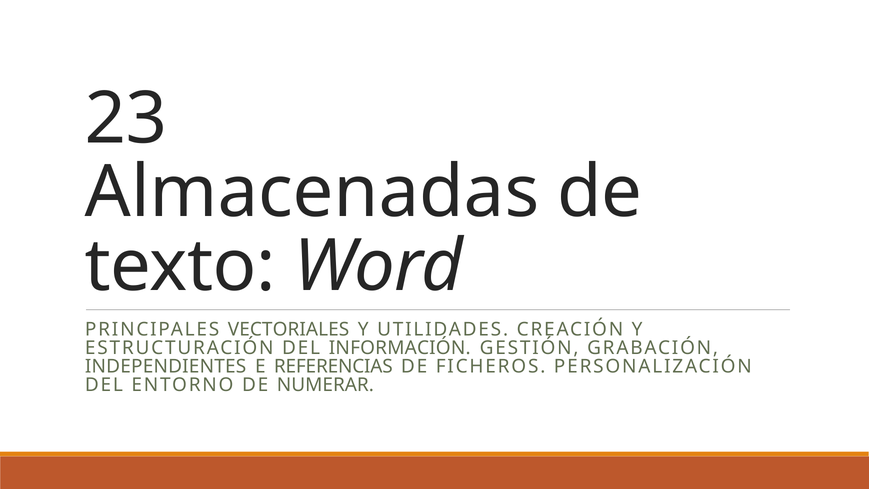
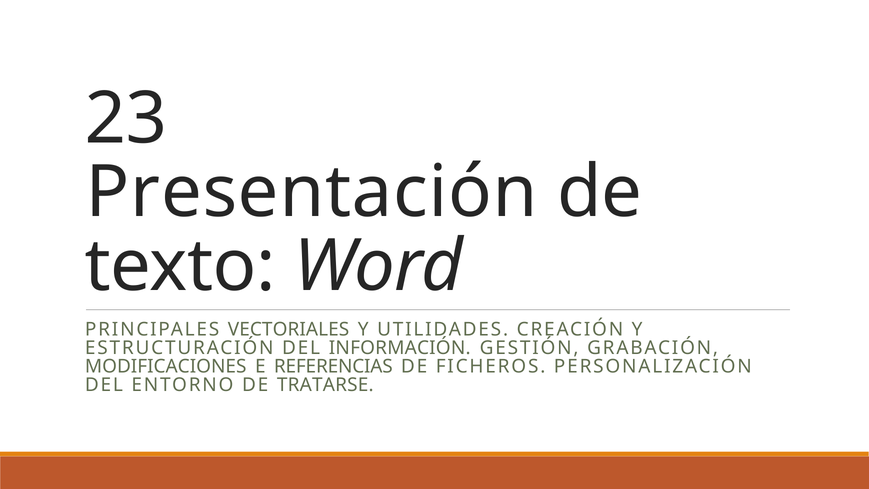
Almacenadas: Almacenadas -> Presentación
INDEPENDIENTES: INDEPENDIENTES -> MODIFICACIONES
NUMERAR: NUMERAR -> TRATARSE
